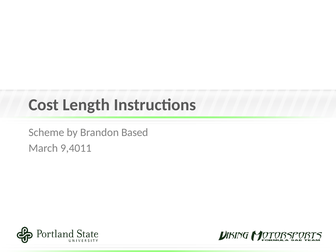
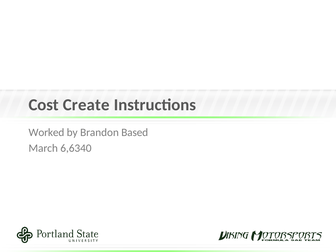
Length: Length -> Create
Scheme: Scheme -> Worked
9,4011: 9,4011 -> 6,6340
